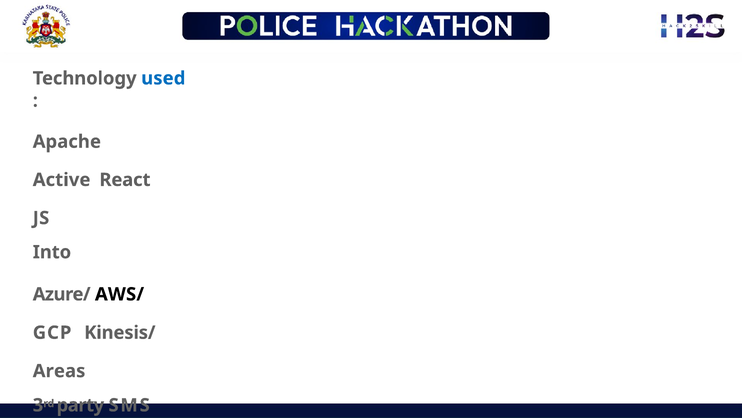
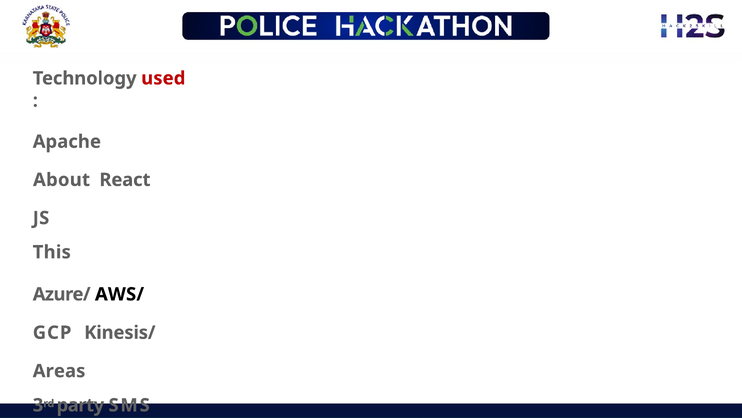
used colour: blue -> red
Active: Active -> About
Into: Into -> This
